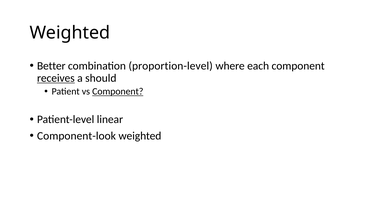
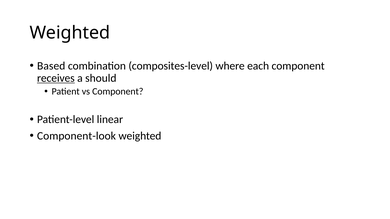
Better: Better -> Based
proportion-level: proportion-level -> composites-level
Component at (118, 92) underline: present -> none
